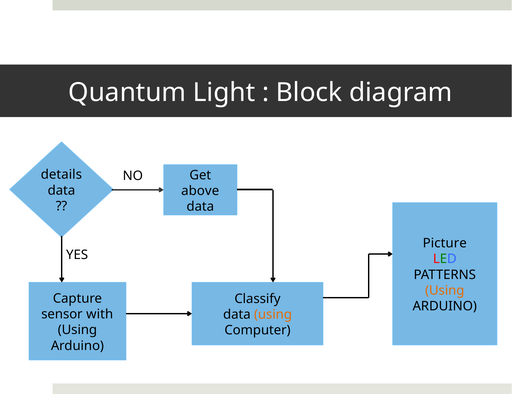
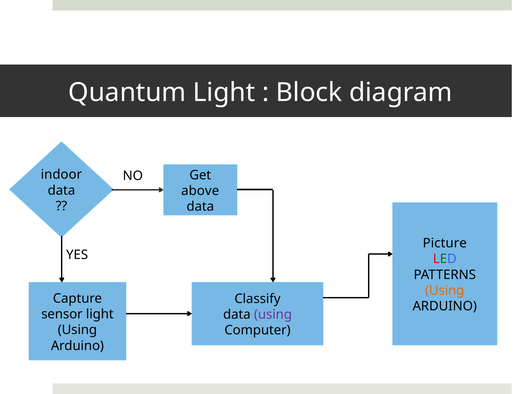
details: details -> indoor
sensor with: with -> light
using at (273, 314) colour: orange -> purple
